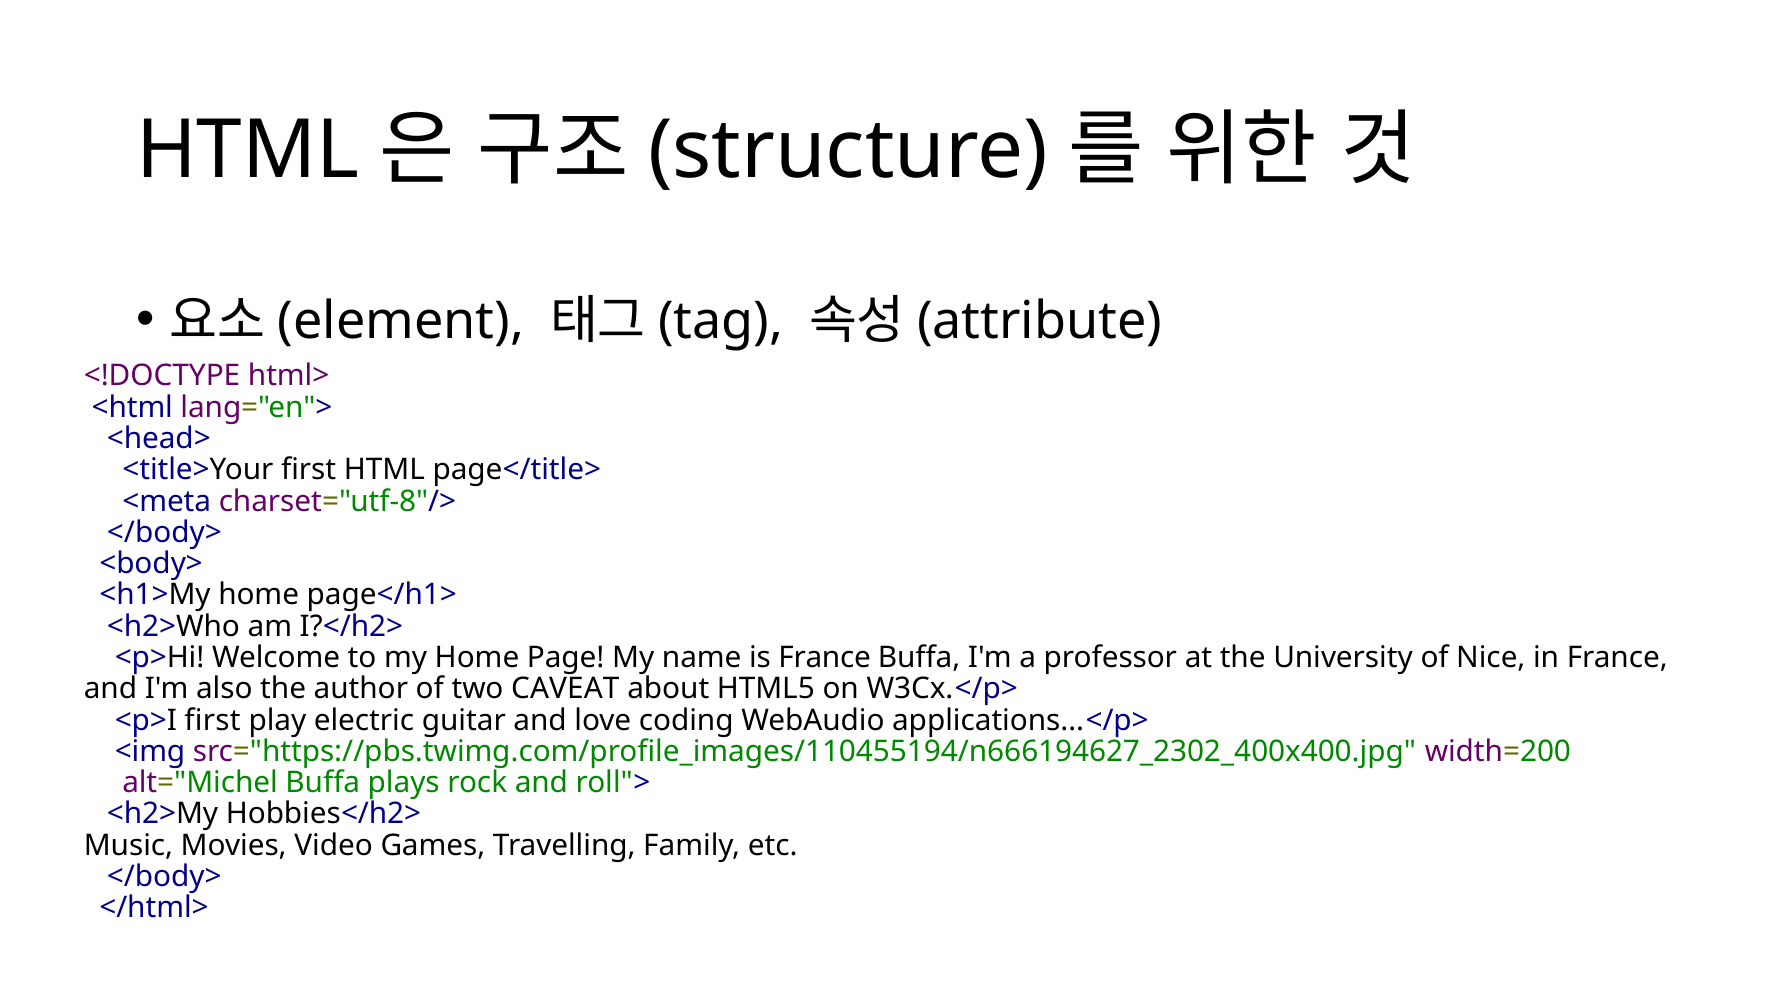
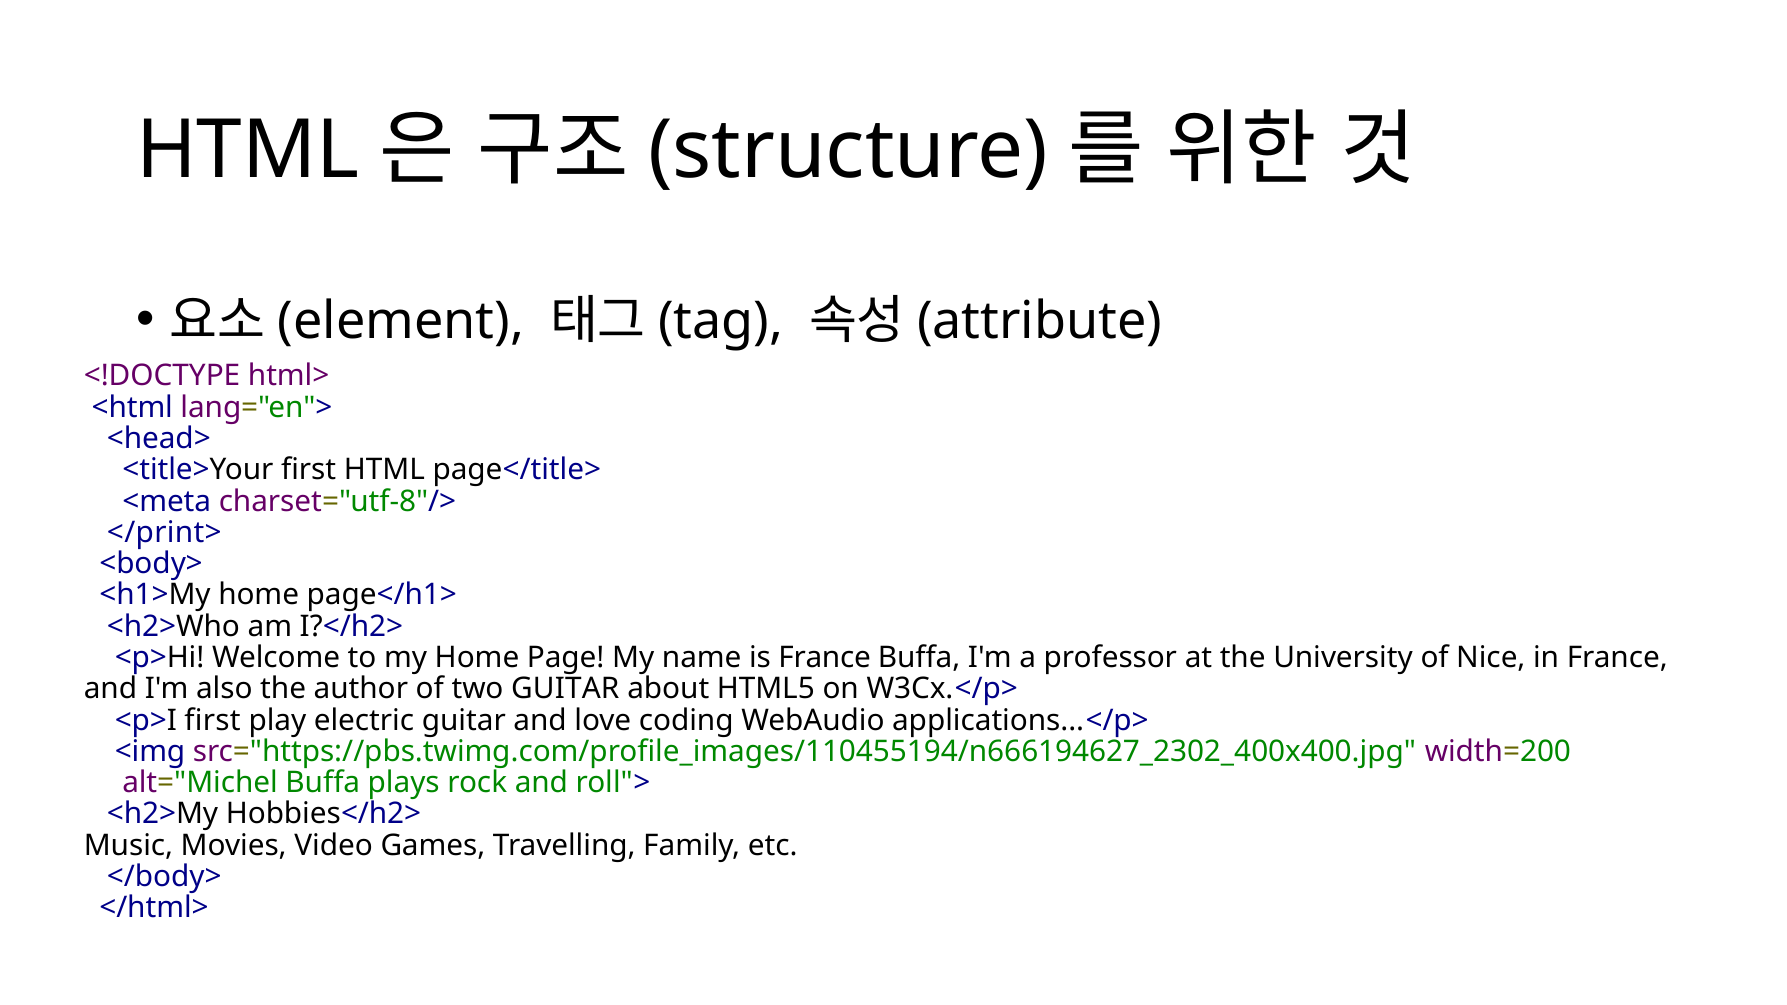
</body> at (164, 533): </body> -> </print>
two CAVEAT: CAVEAT -> GUITAR
